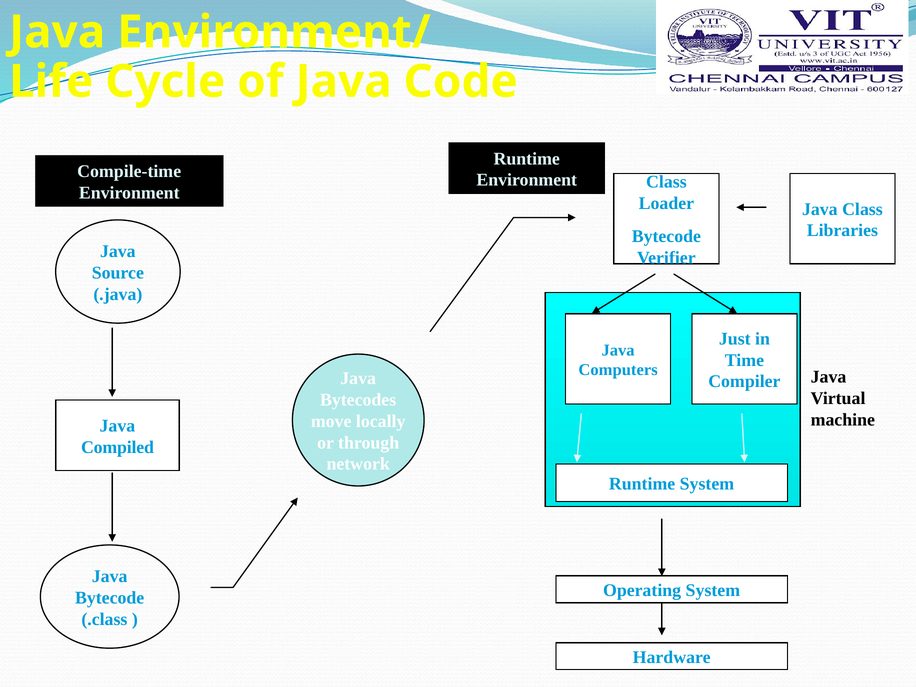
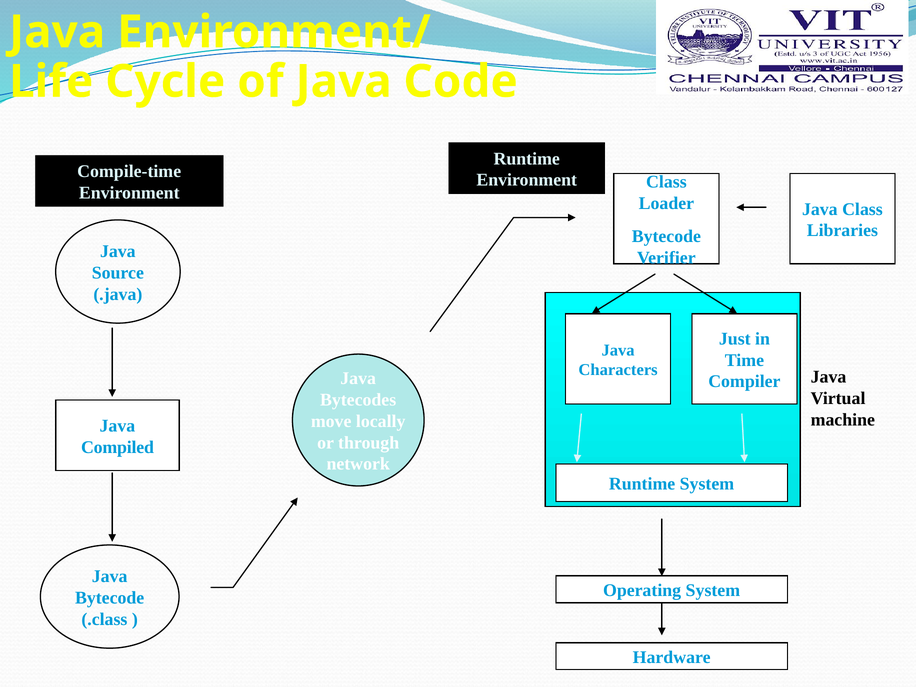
Computers: Computers -> Characters
